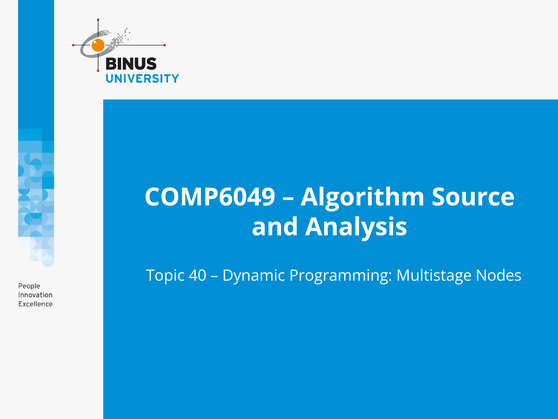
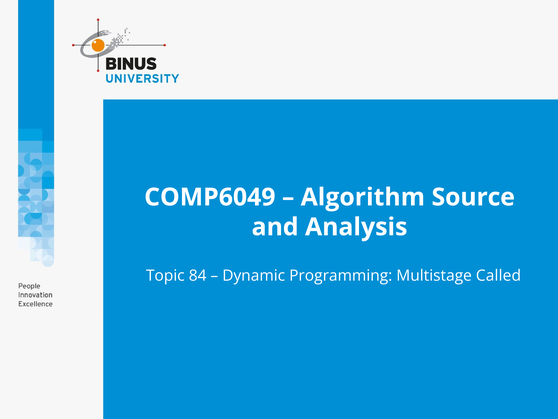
40: 40 -> 84
Nodes: Nodes -> Called
